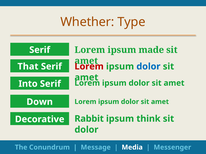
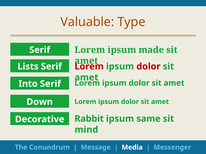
Whether: Whether -> Valuable
That: That -> Lists
dolor at (148, 67) colour: blue -> red
think: think -> same
dolor at (86, 130): dolor -> mind
